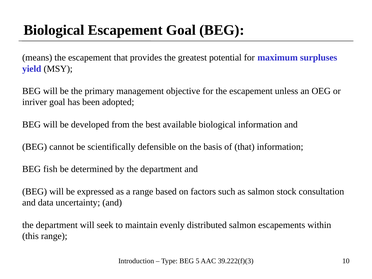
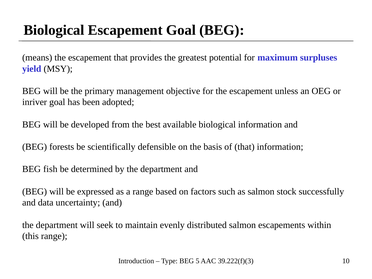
cannot: cannot -> forests
consultation: consultation -> successfully
